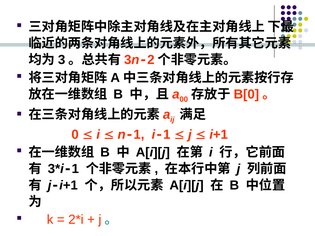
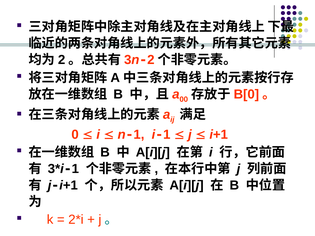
3: 3 -> 2
